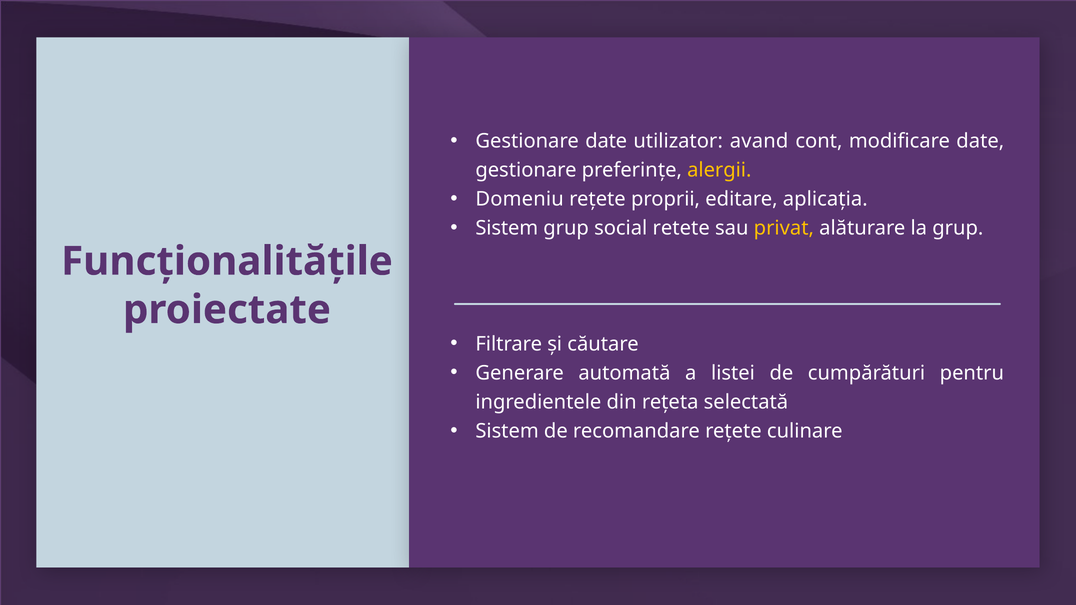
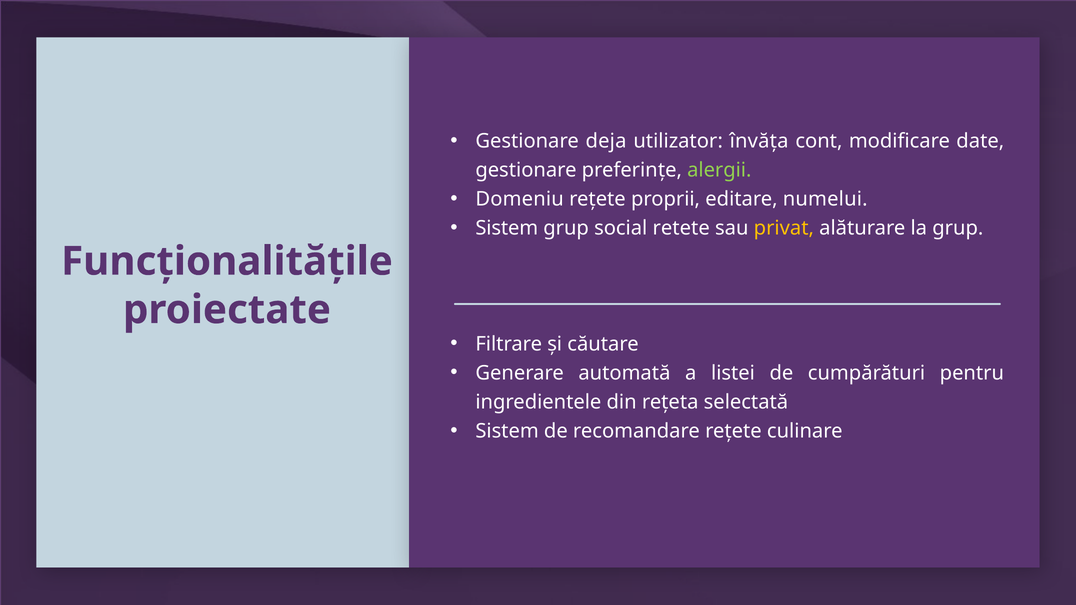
Gestionare date: date -> deja
avand: avand -> învăța
alergii colour: yellow -> light green
aplicația: aplicația -> numelui
